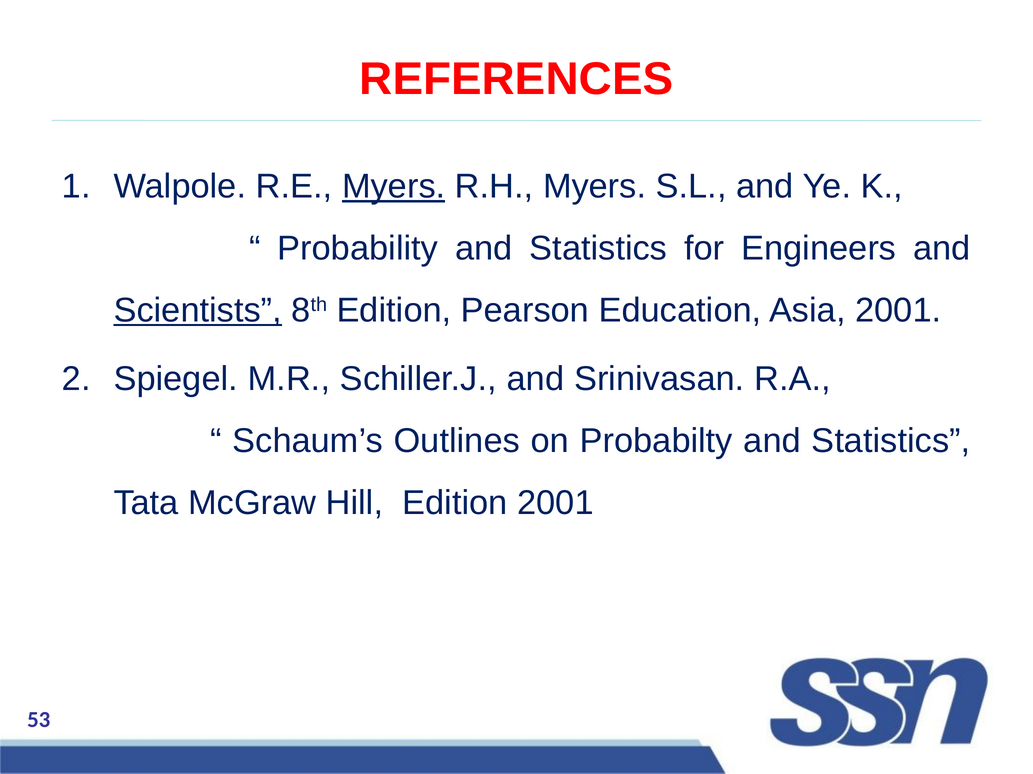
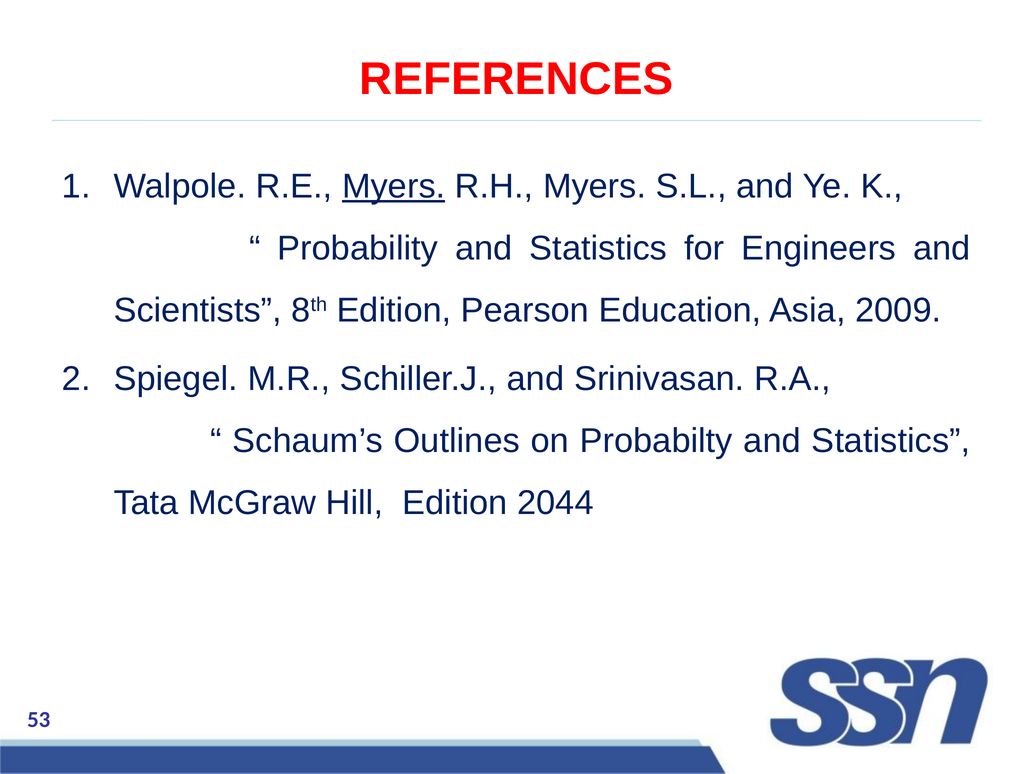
Scientists underline: present -> none
Asia 2001: 2001 -> 2009
Edition 2001: 2001 -> 2044
